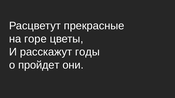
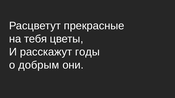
горе: горе -> тебя
пройдет: пройдет -> добрым
